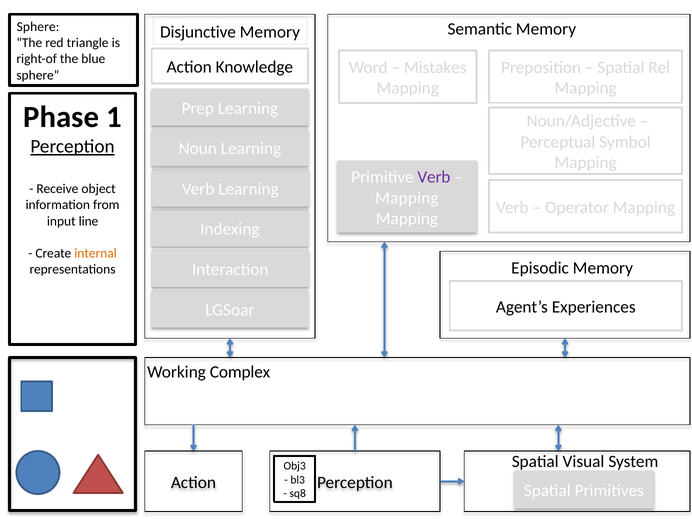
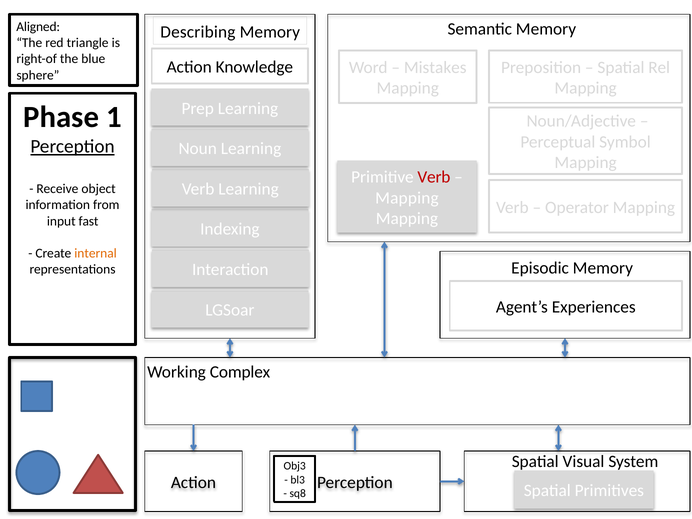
Sphere at (38, 27): Sphere -> Aligned
Disjunctive: Disjunctive -> Describing
Verb at (434, 177) colour: purple -> red
line: line -> fast
